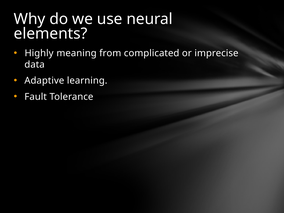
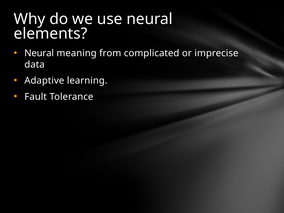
Highly at (39, 53): Highly -> Neural
